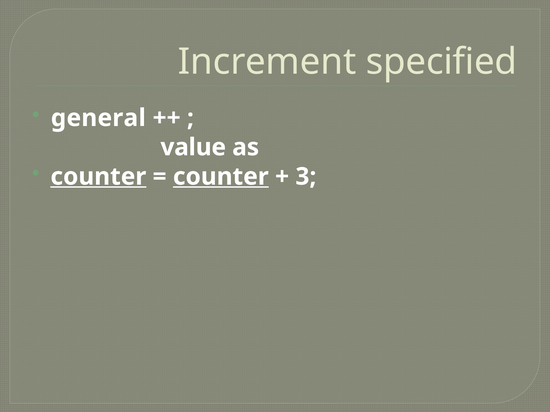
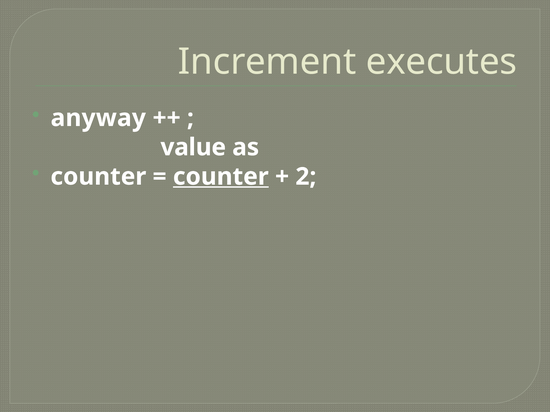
specified: specified -> executes
general: general -> anyway
counter at (98, 177) underline: present -> none
3: 3 -> 2
